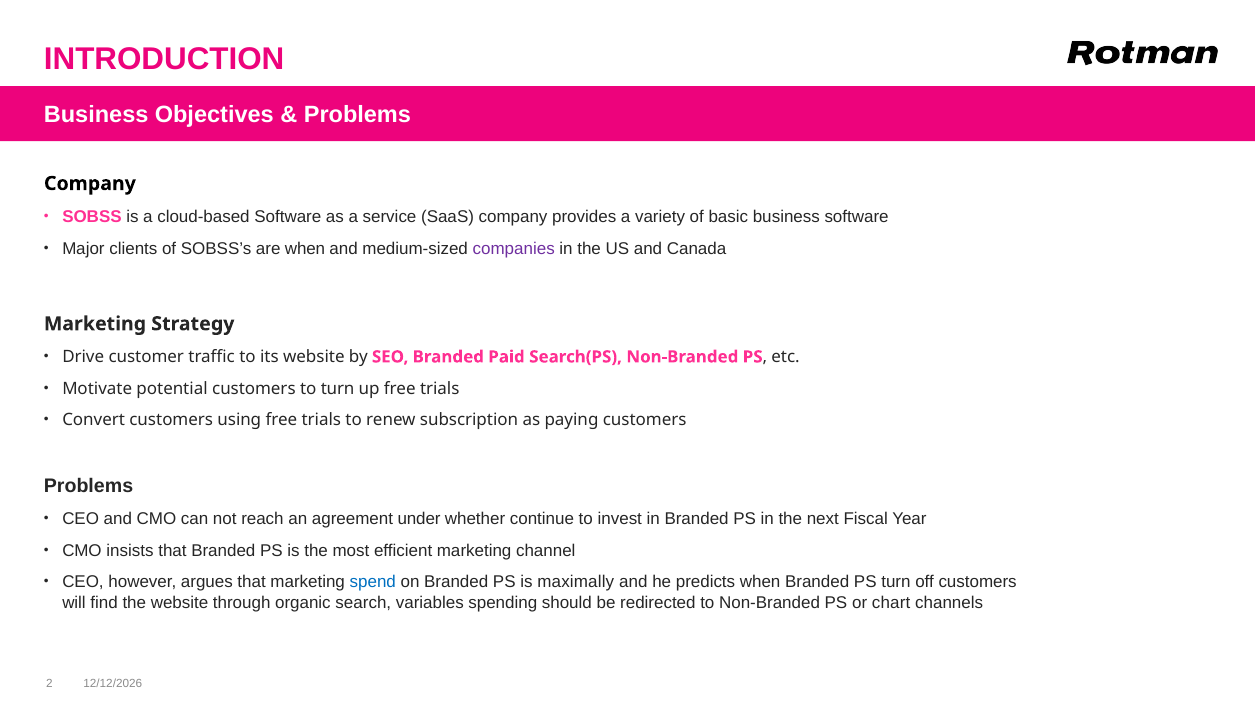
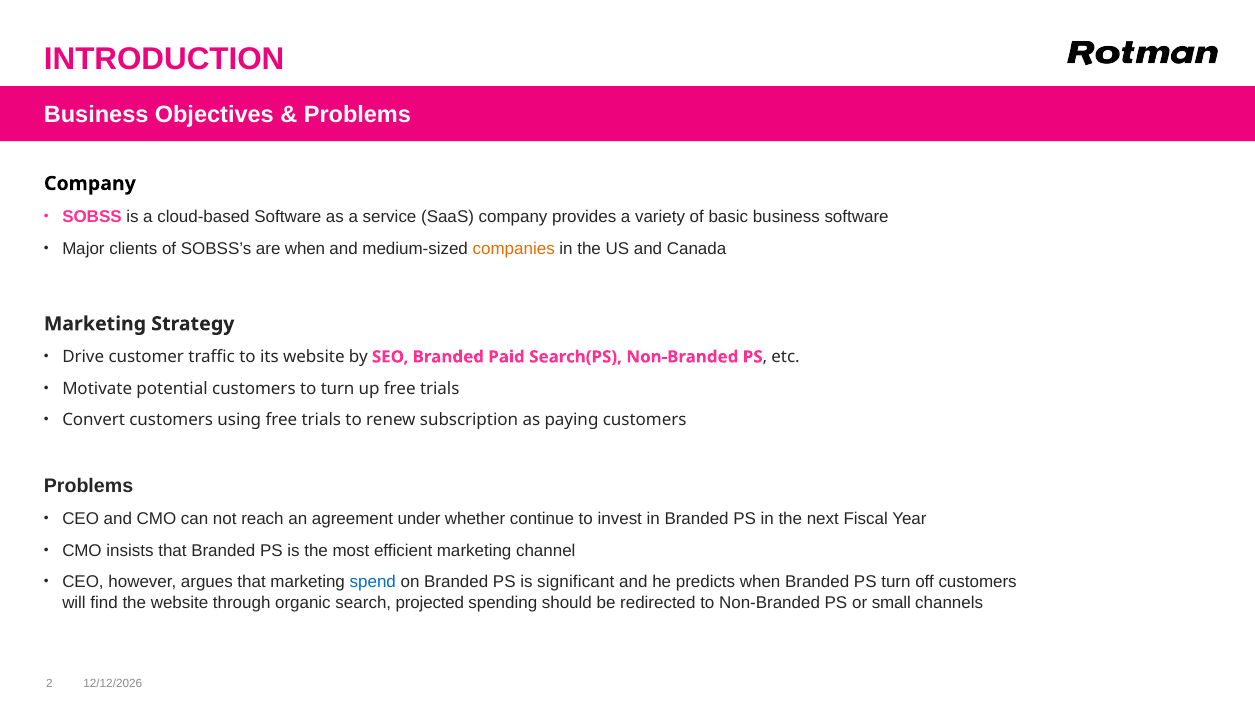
companies colour: purple -> orange
maximally: maximally -> significant
variables: variables -> projected
chart: chart -> small
